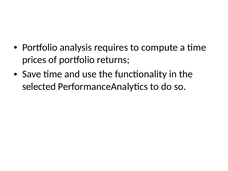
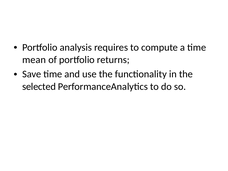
prices: prices -> mean
